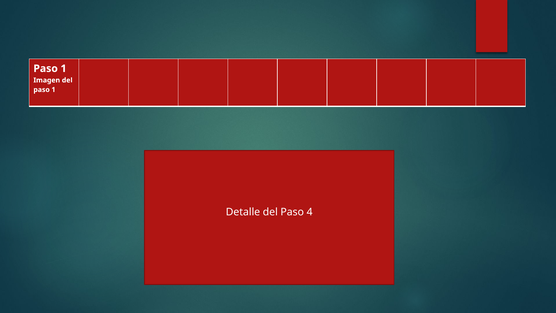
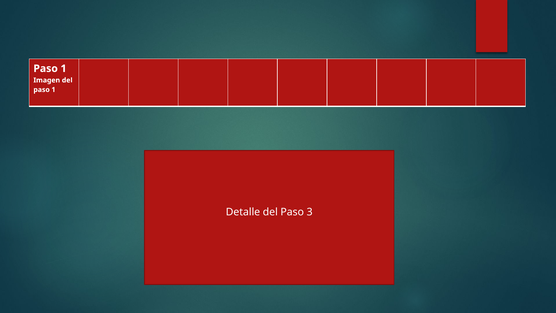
4: 4 -> 3
